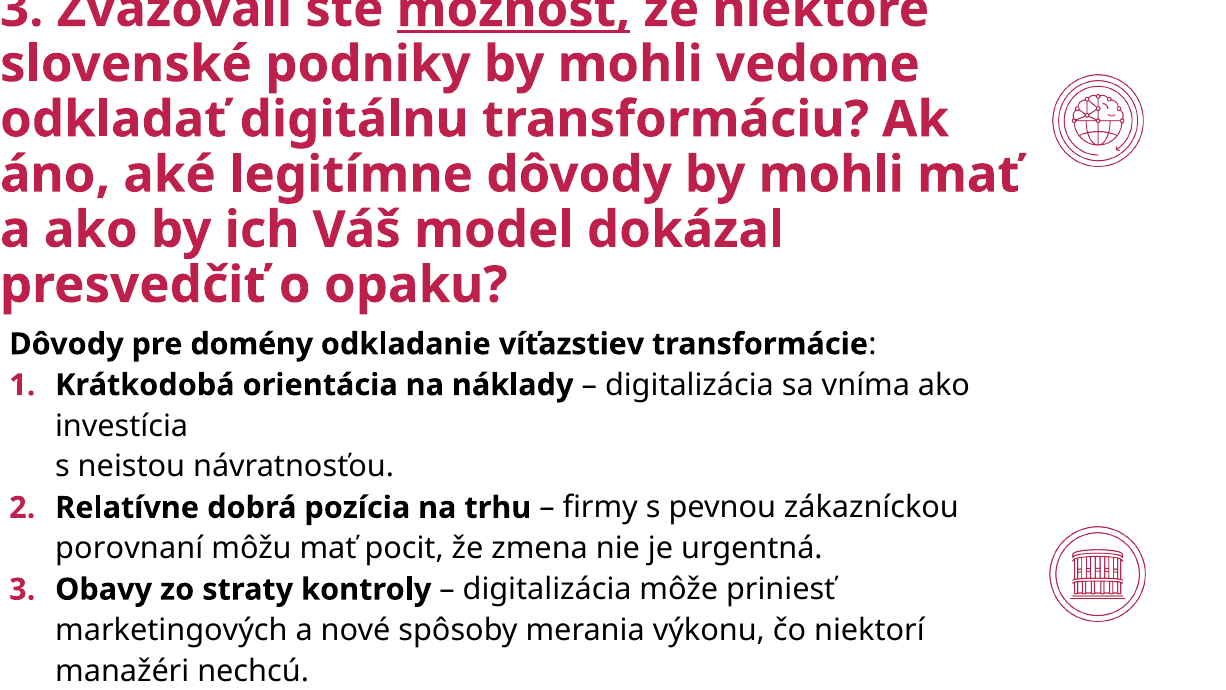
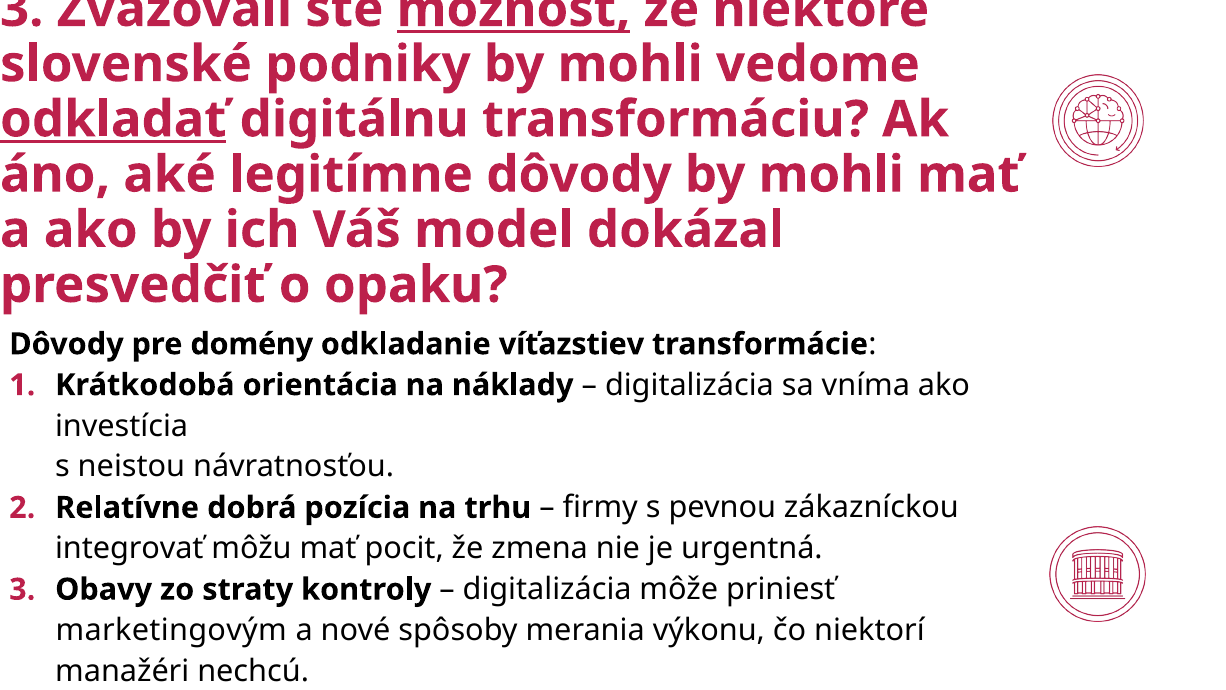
odkladať underline: none -> present
porovnaní: porovnaní -> integrovať
marketingových: marketingových -> marketingovým
